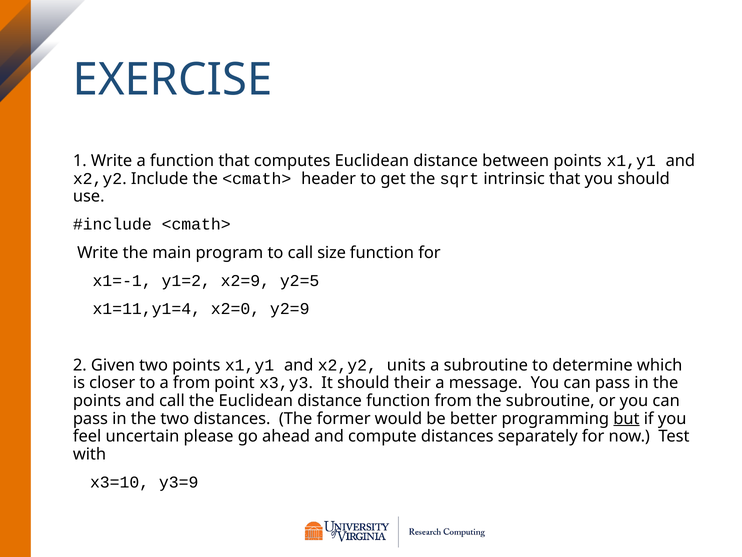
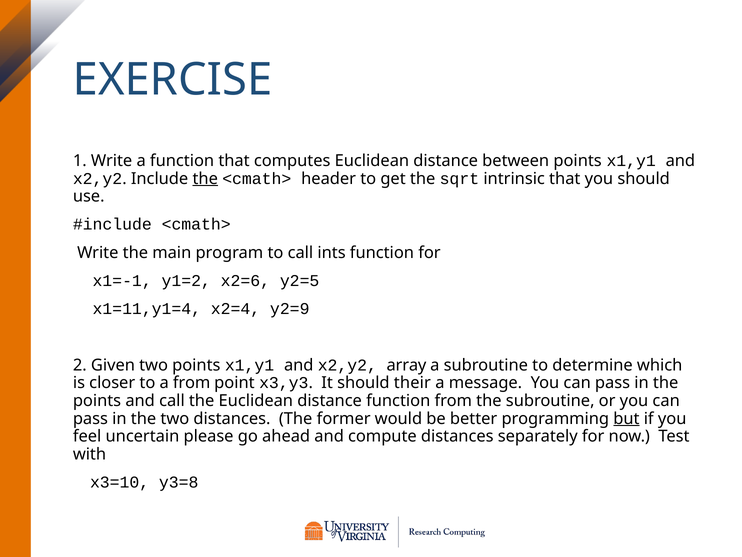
the at (205, 178) underline: none -> present
size: size -> ints
x2=9: x2=9 -> x2=6
x2=0: x2=0 -> x2=4
units: units -> array
y3=9: y3=9 -> y3=8
